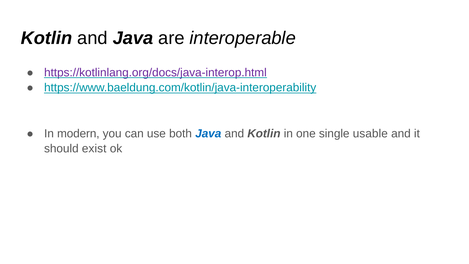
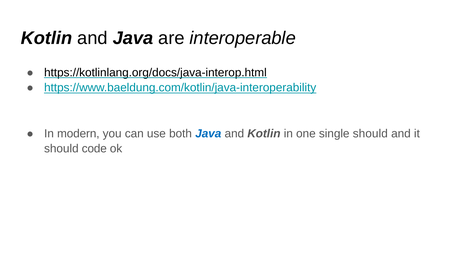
https://kotlinlang.org/docs/java-interop.html colour: purple -> black
single usable: usable -> should
exist: exist -> code
